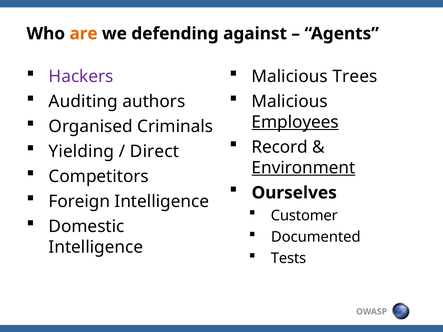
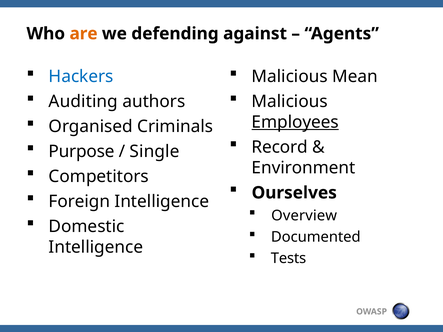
Hackers colour: purple -> blue
Trees: Trees -> Mean
Yielding: Yielding -> Purpose
Direct: Direct -> Single
Environment underline: present -> none
Customer: Customer -> Overview
